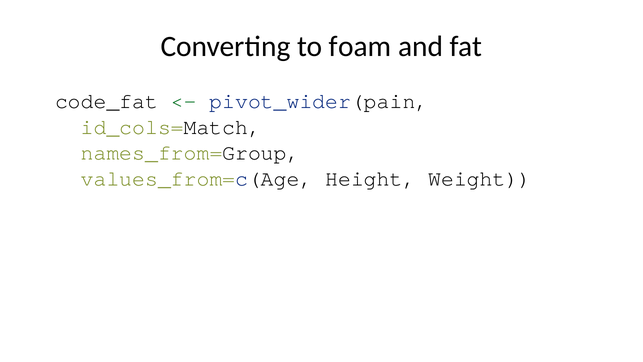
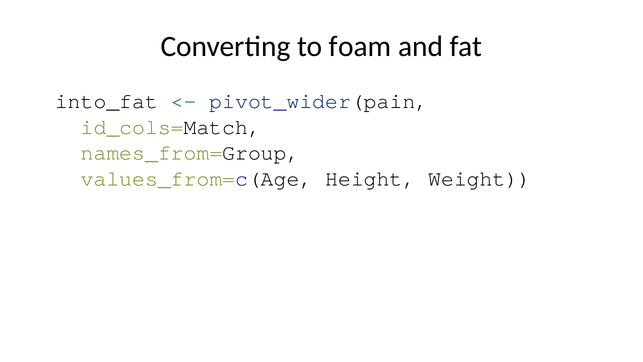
code_fat: code_fat -> into_fat
